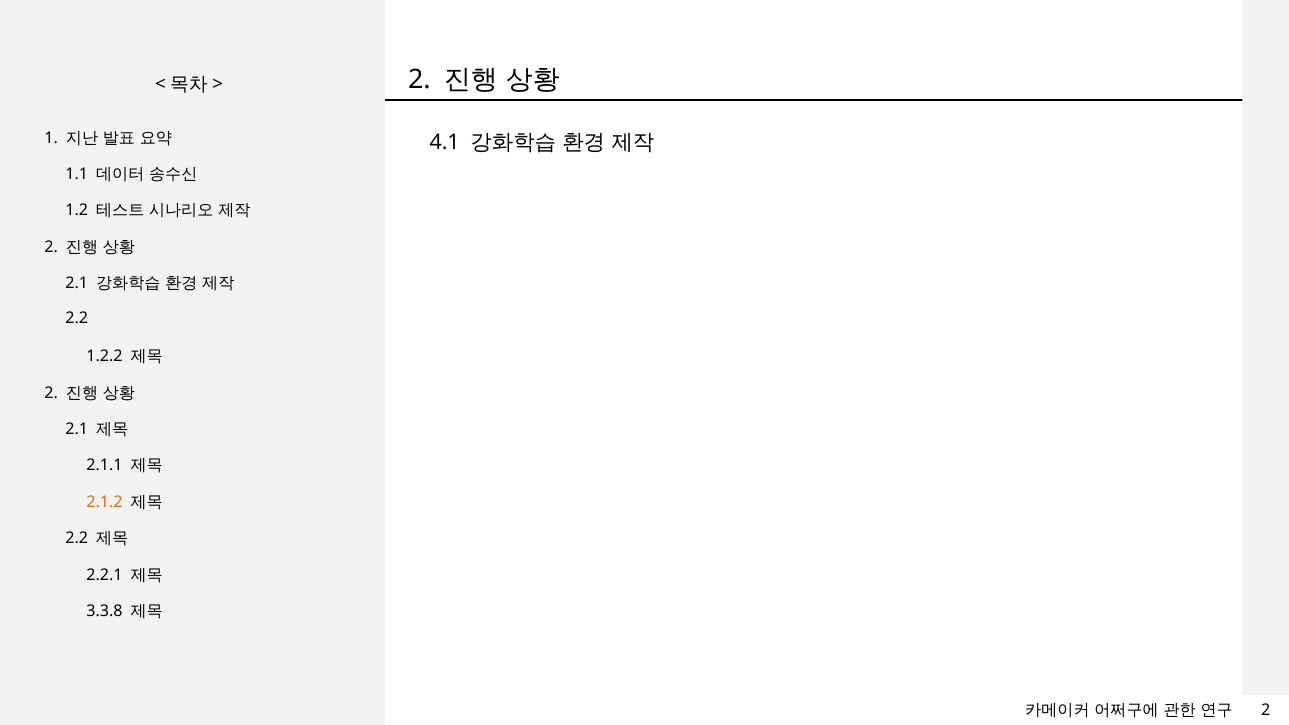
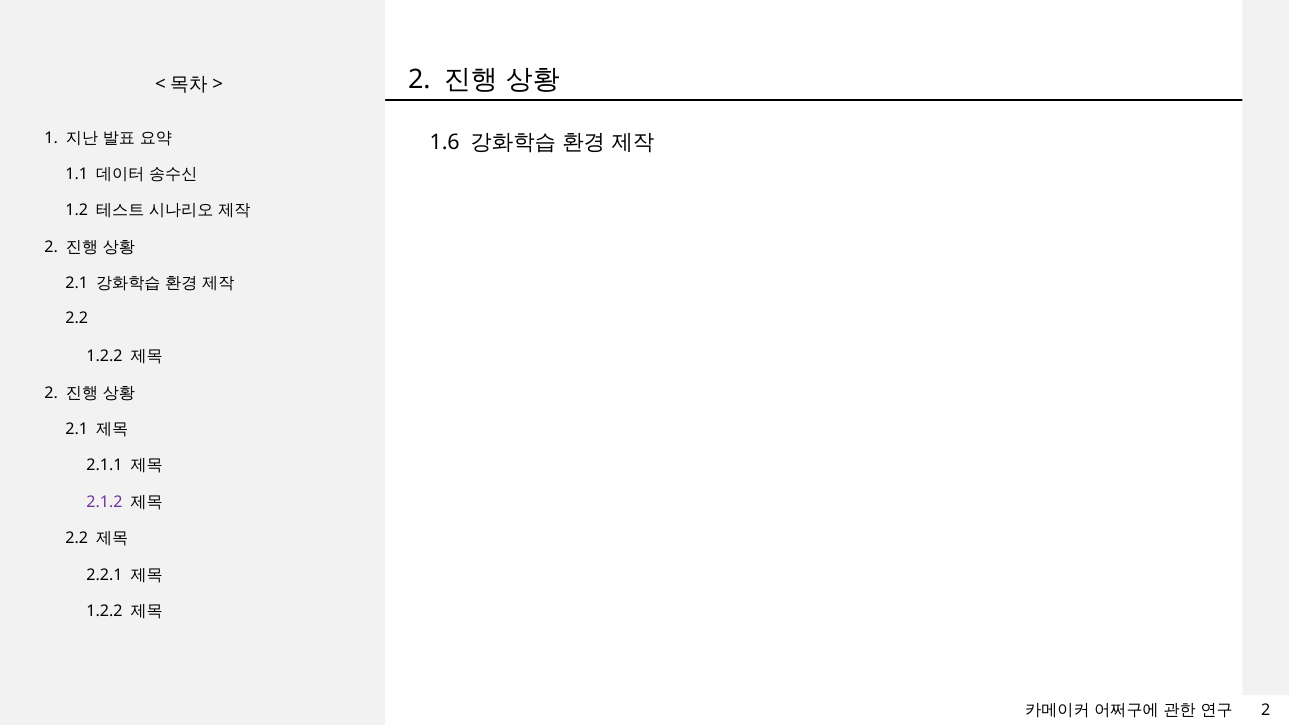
4.1: 4.1 -> 1.6
2.1.2 colour: orange -> purple
3.3.8 at (104, 611): 3.3.8 -> 1.2.2
